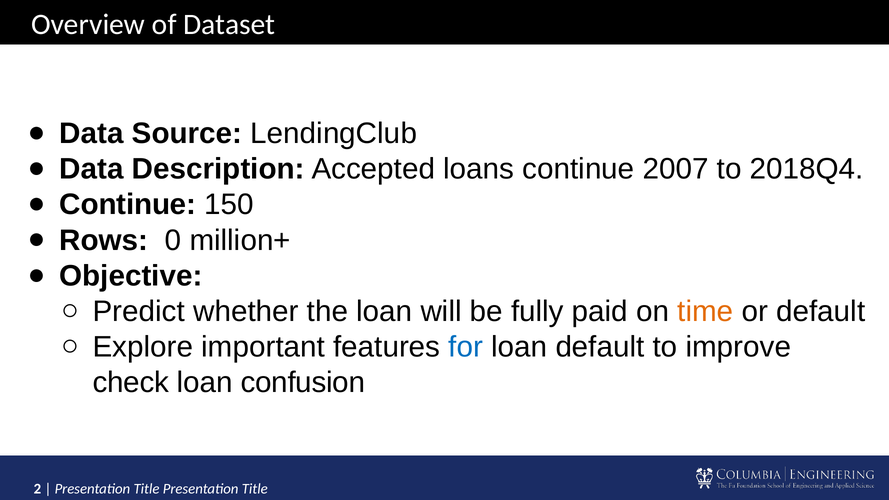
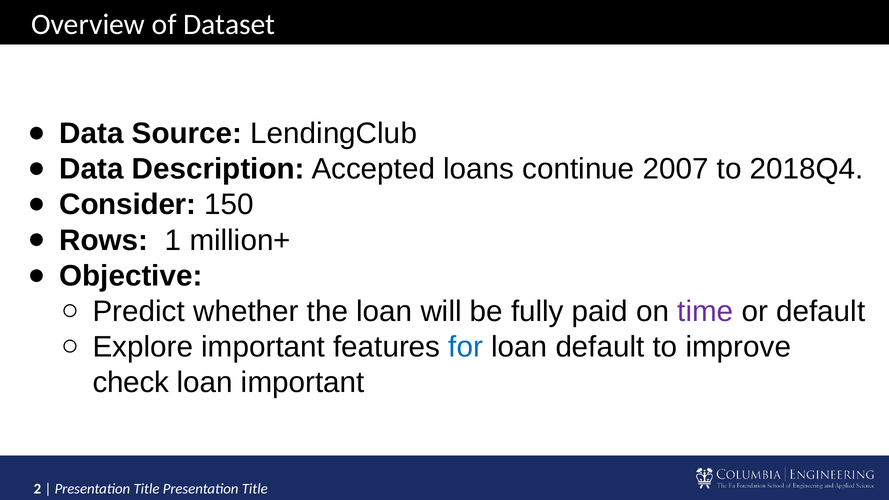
Continue at (128, 205): Continue -> Consider
0: 0 -> 1
time colour: orange -> purple
loan confusion: confusion -> important
